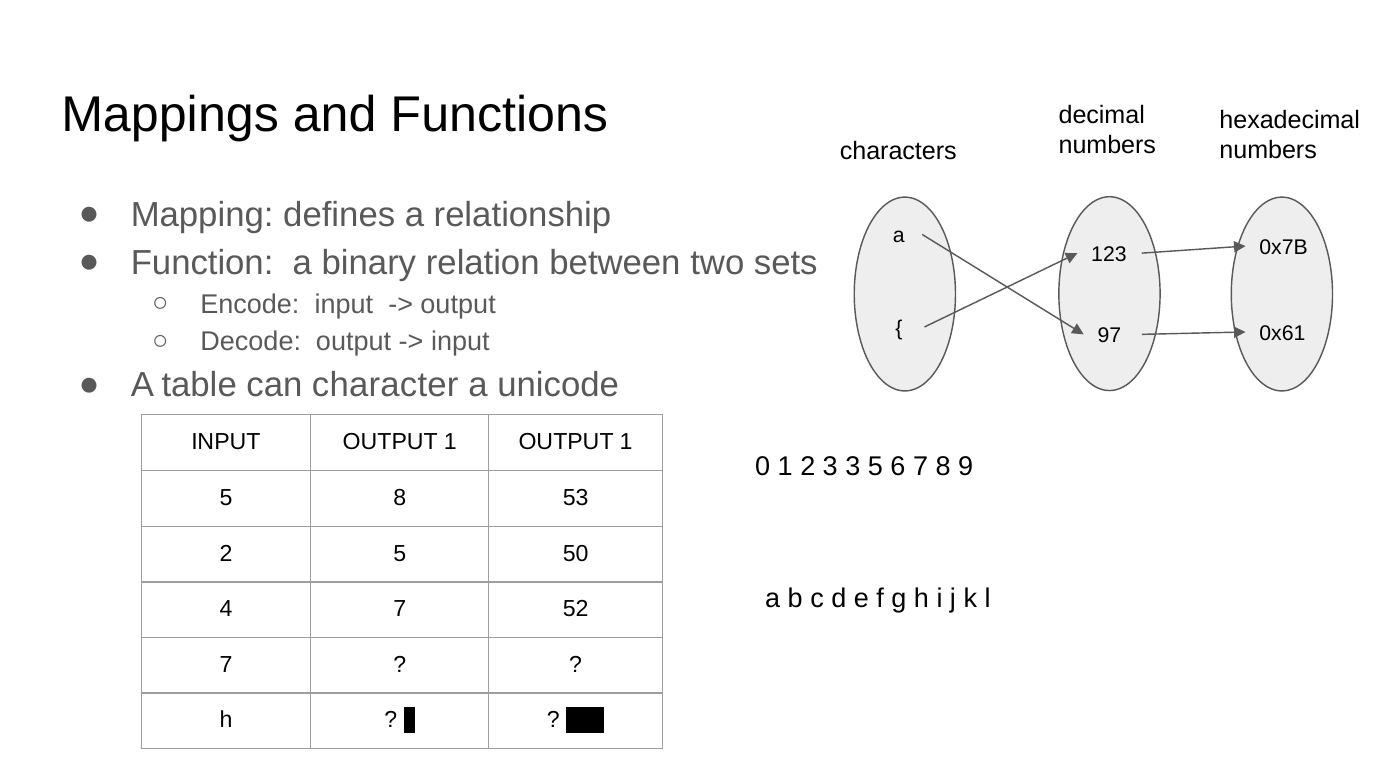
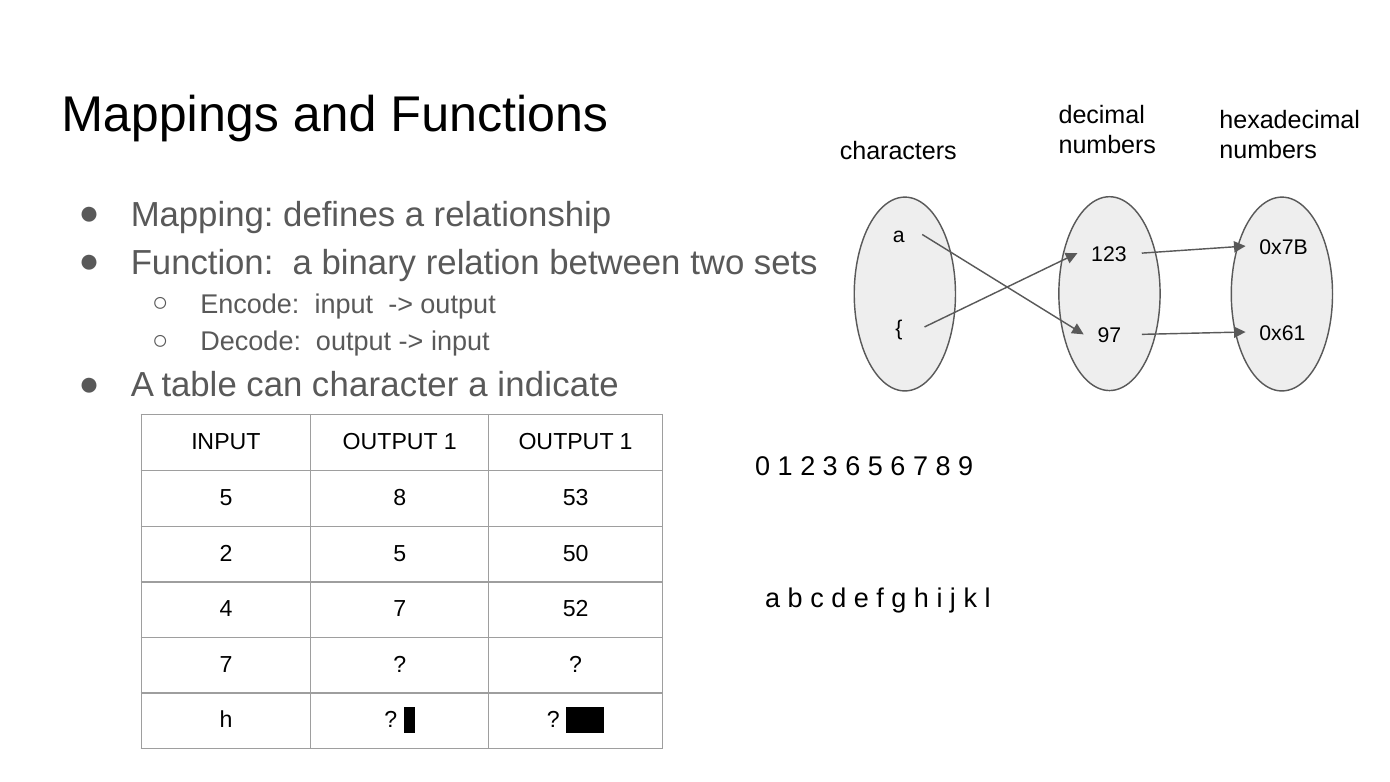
unicode: unicode -> indicate
3 3: 3 -> 6
